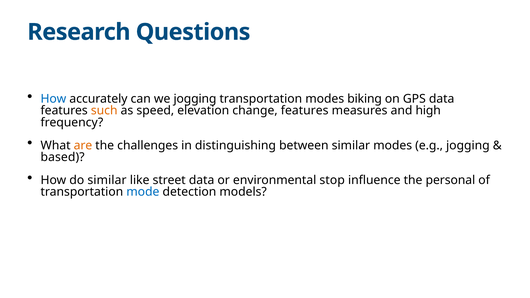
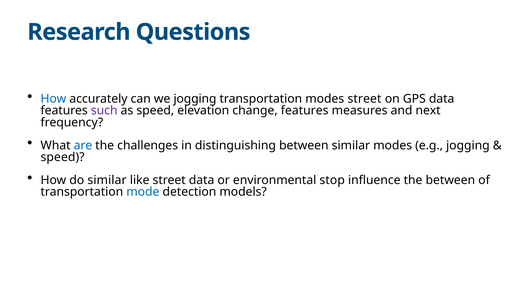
modes biking: biking -> street
such colour: orange -> purple
high: high -> next
are colour: orange -> blue
based at (63, 157): based -> speed
the personal: personal -> between
